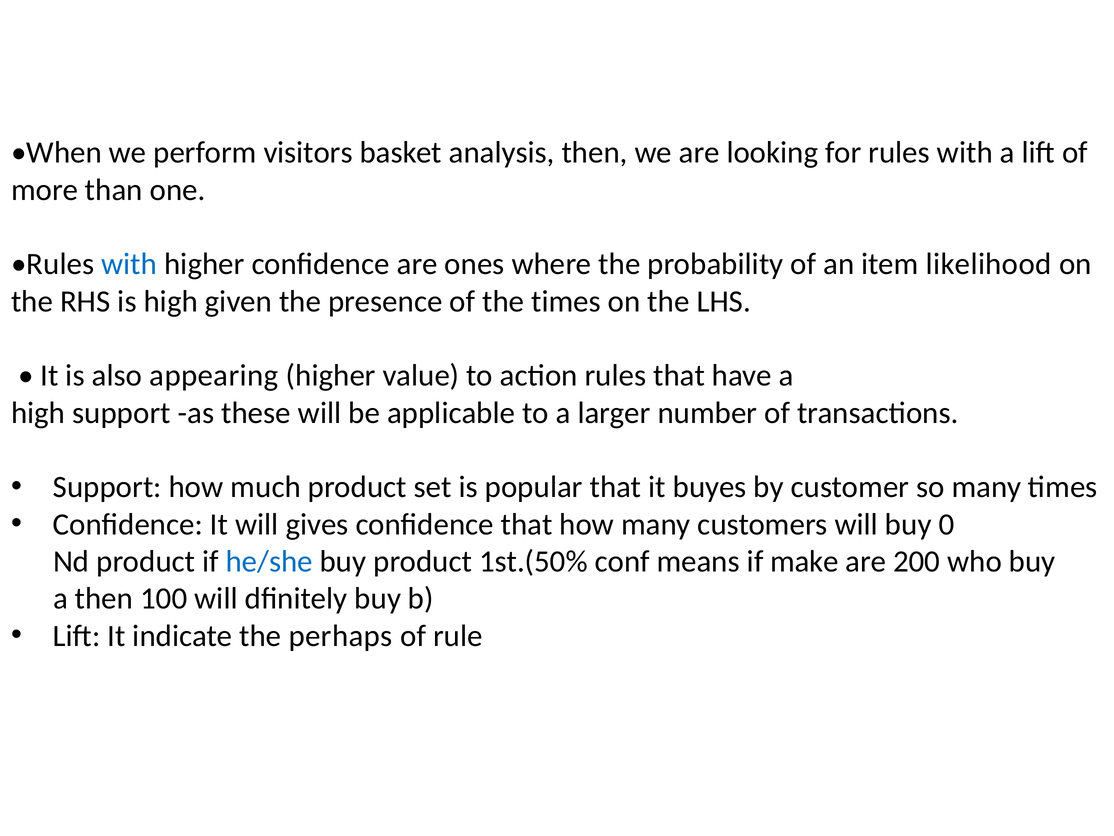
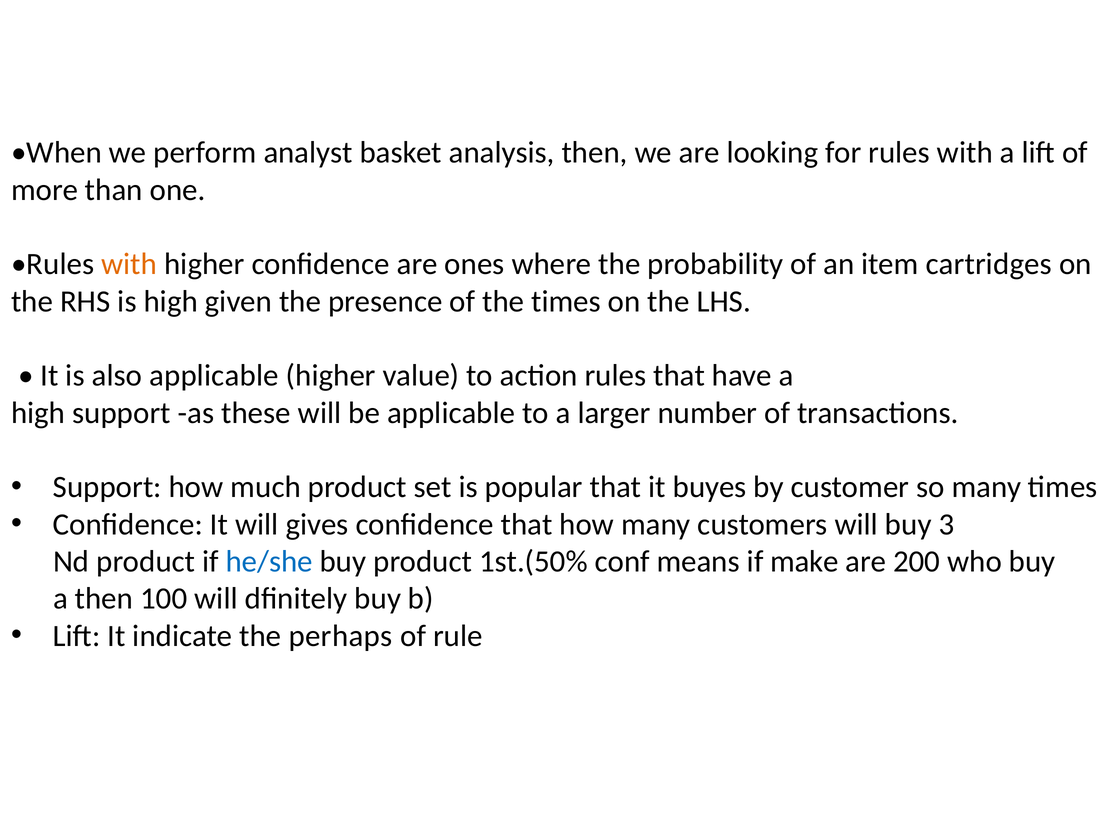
visitors: visitors -> analyst
with at (129, 264) colour: blue -> orange
likelihood: likelihood -> cartridges
also appearing: appearing -> applicable
0: 0 -> 3
